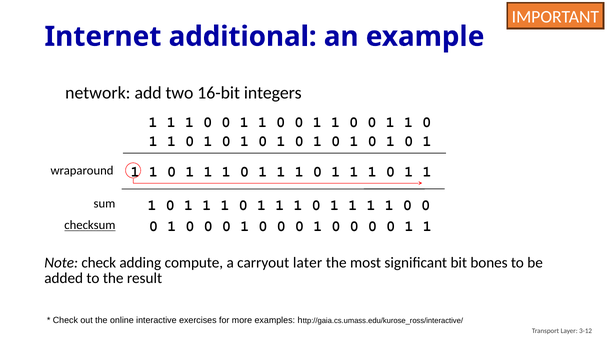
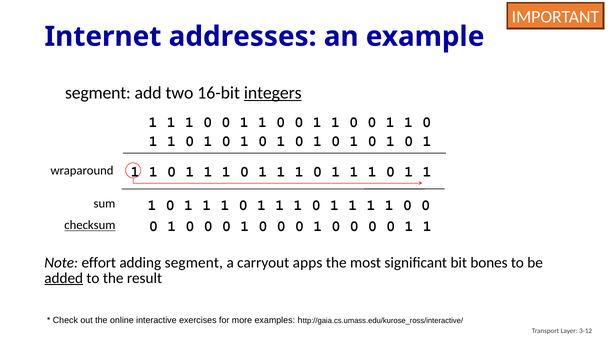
additional: additional -> addresses
network at (98, 93): network -> segment
integers underline: none -> present
Note check: check -> effort
adding compute: compute -> segment
later: later -> apps
added underline: none -> present
